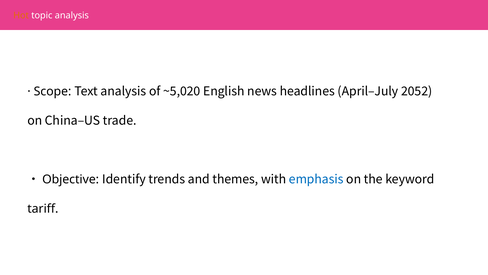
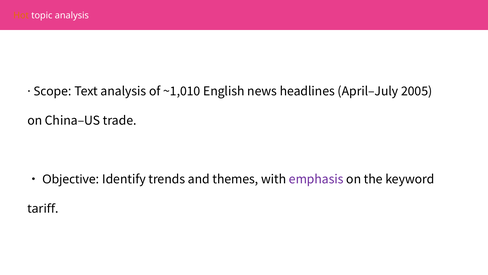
~5,020: ~5,020 -> ~1,010
2052: 2052 -> 2005
emphasis colour: blue -> purple
